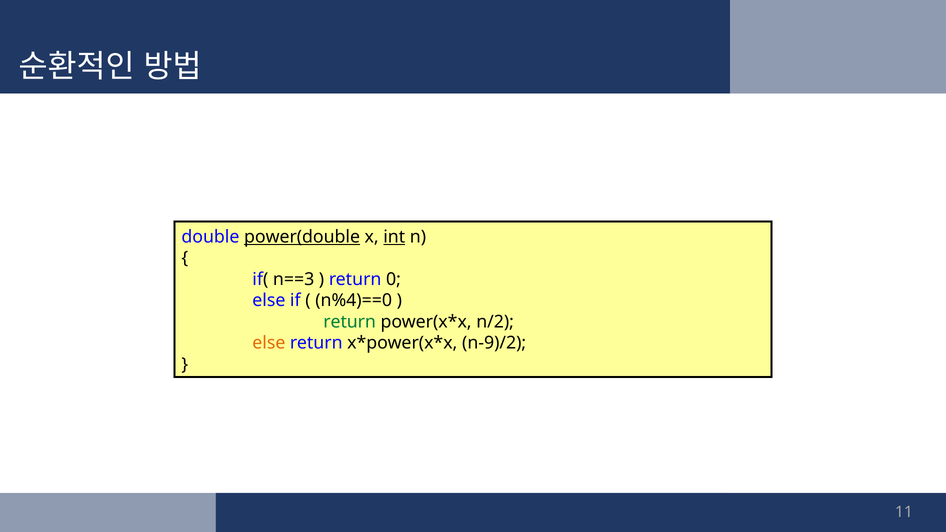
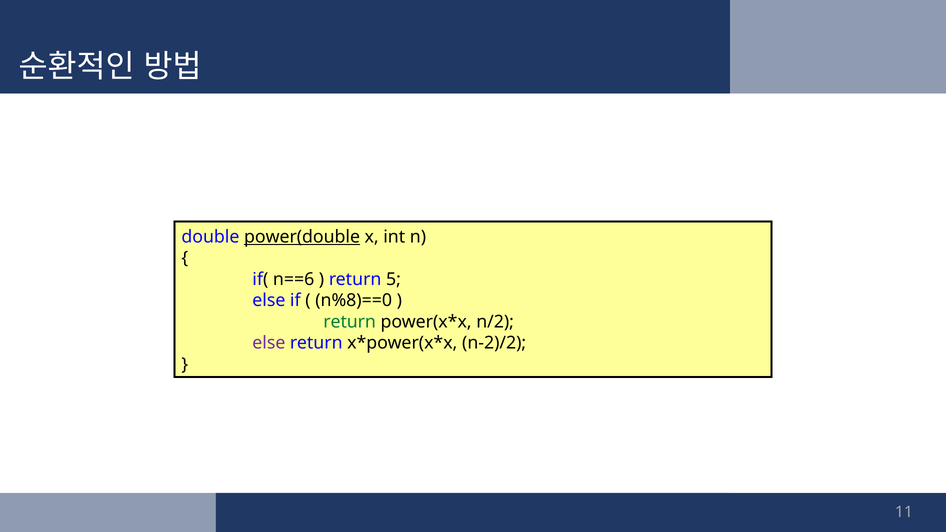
int underline: present -> none
n==3: n==3 -> n==6
0: 0 -> 5
n%4)==0: n%4)==0 -> n%8)==0
else at (269, 343) colour: orange -> purple
n-9)/2: n-9)/2 -> n-2)/2
